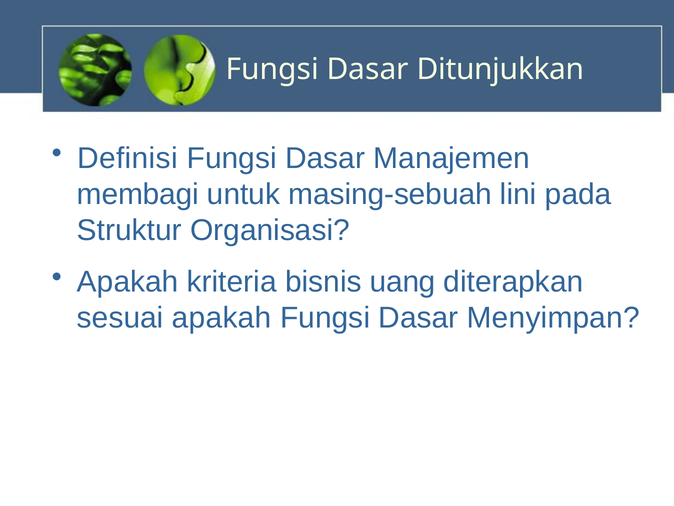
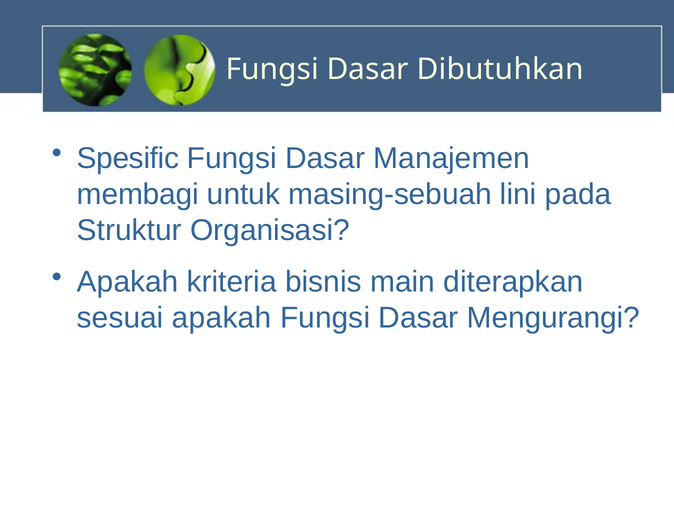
Ditunjukkan: Ditunjukkan -> Dibutuhkan
Definisi: Definisi -> Spesific
uang: uang -> main
Menyimpan: Menyimpan -> Mengurangi
